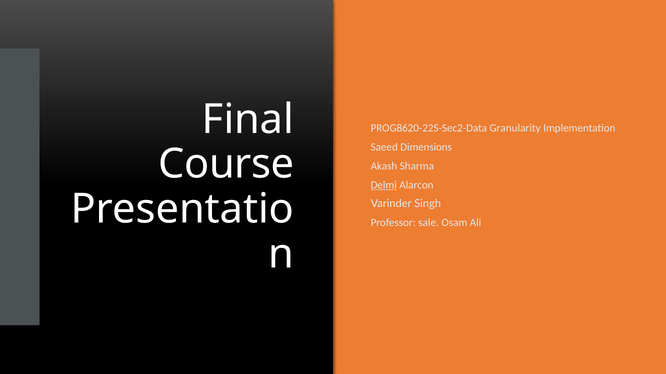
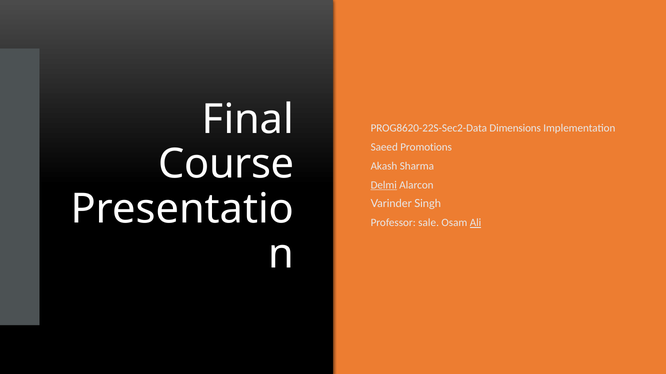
Granularity: Granularity -> Dimensions
Dimensions: Dimensions -> Promotions
Ali underline: none -> present
